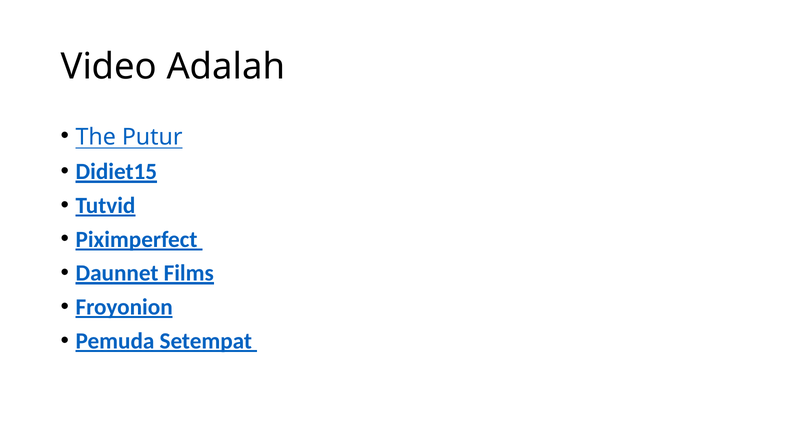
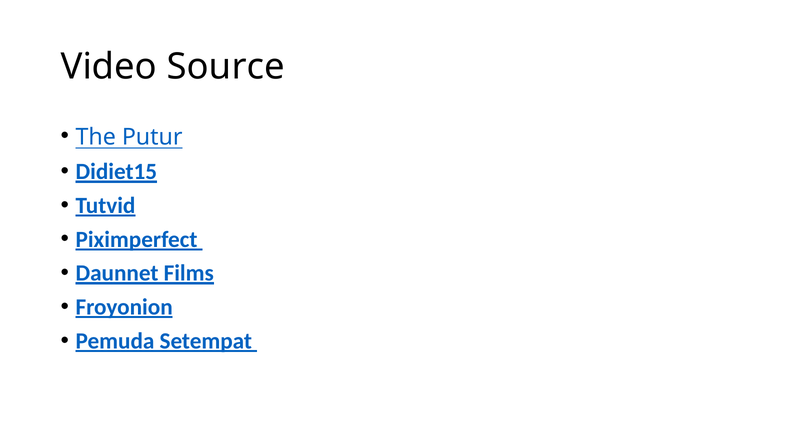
Adalah: Adalah -> Source
